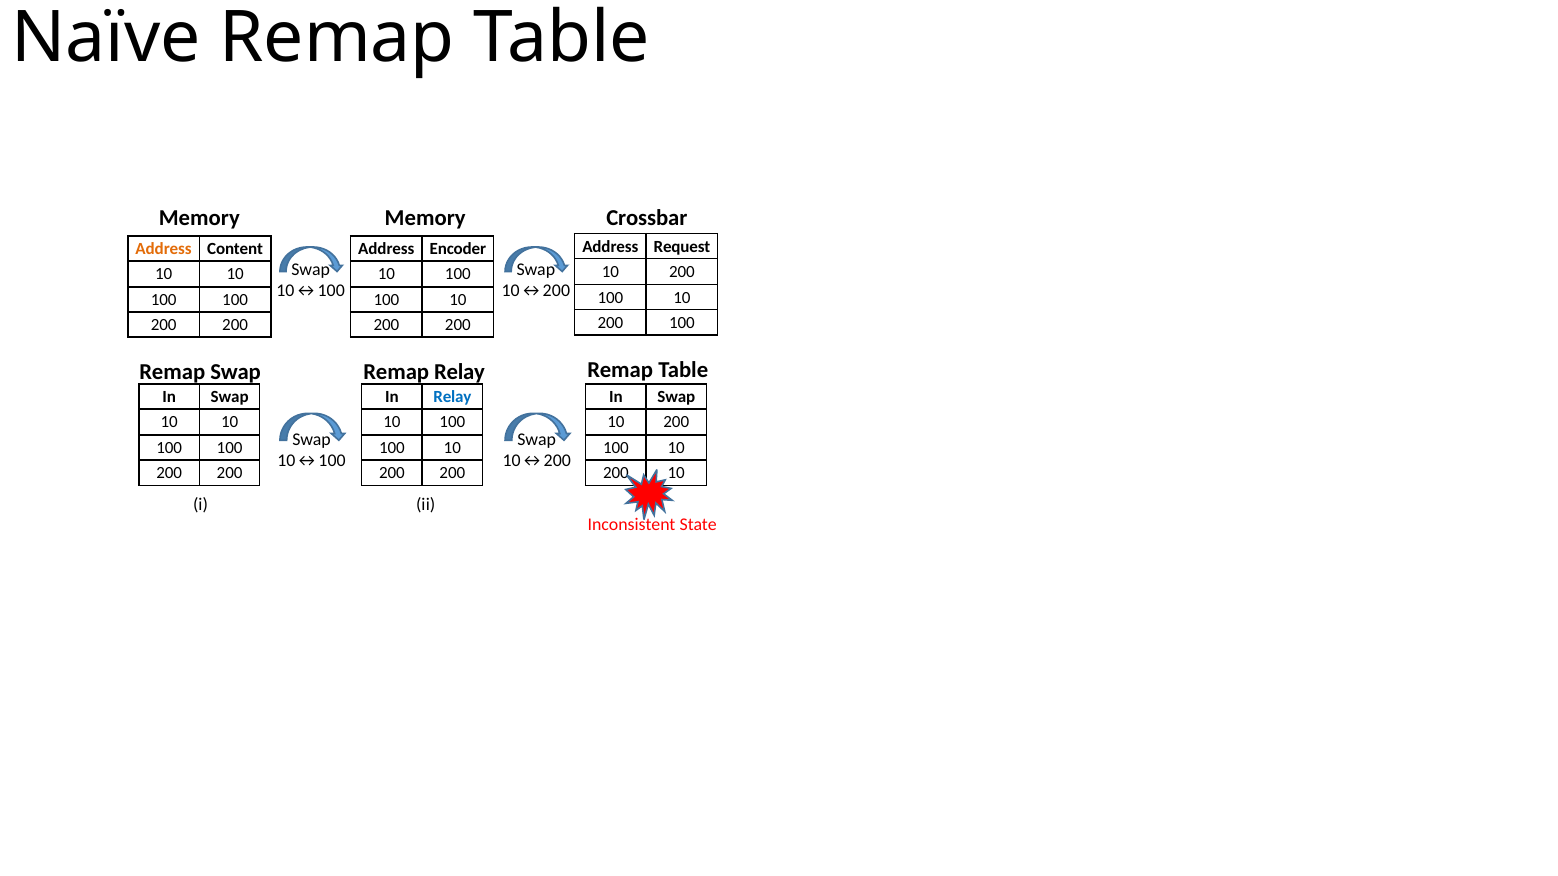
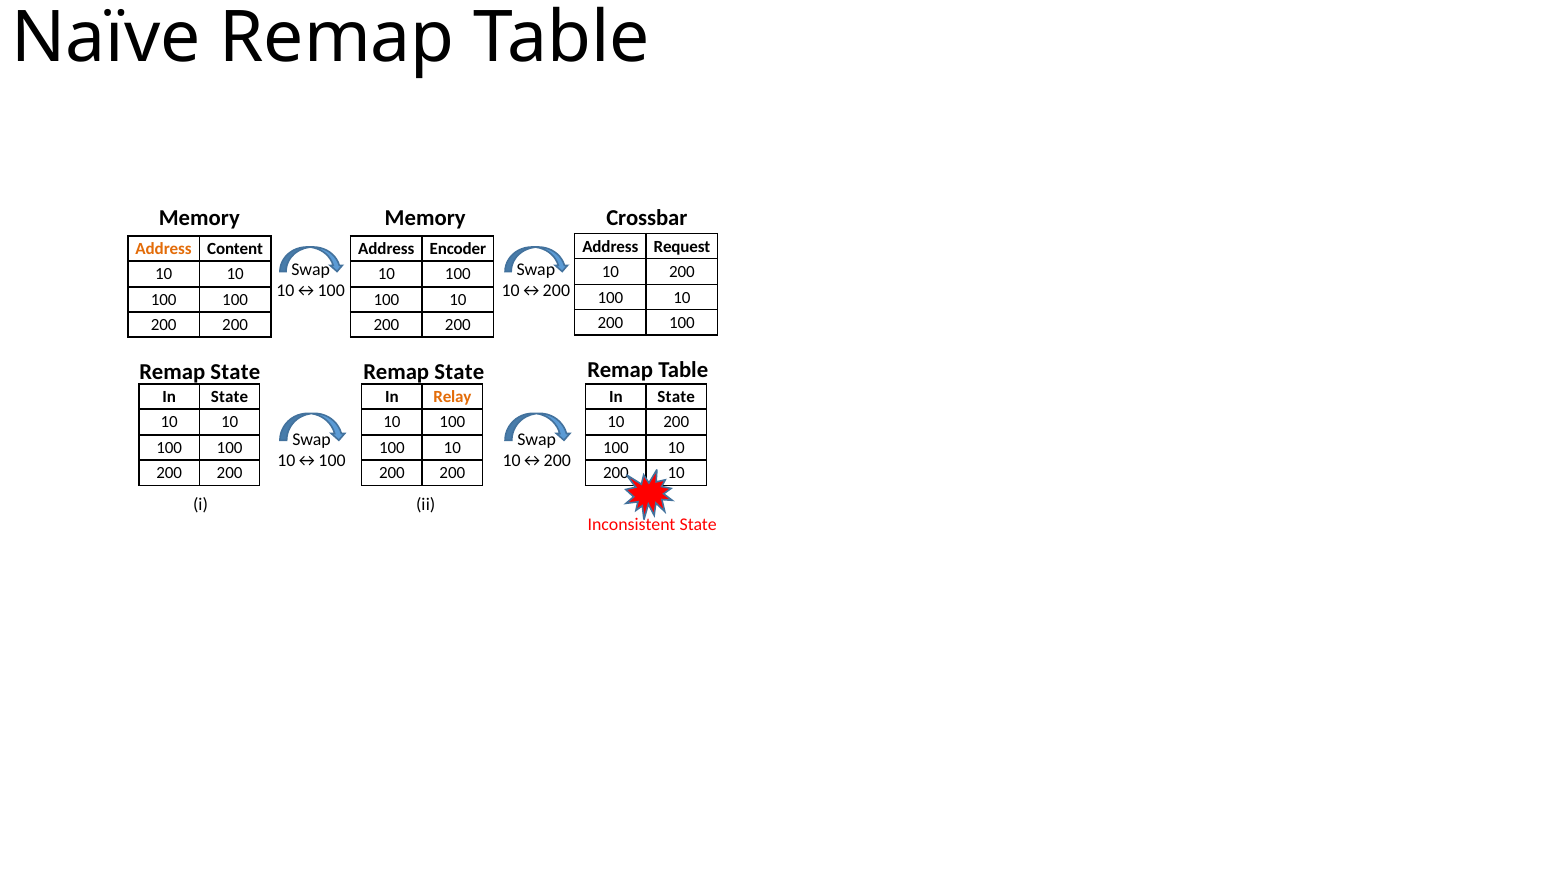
Swap at (236, 372): Swap -> State
Relay at (460, 372): Relay -> State
Swap at (230, 397): Swap -> State
Relay at (452, 397) colour: blue -> orange
Swap at (676, 397): Swap -> State
